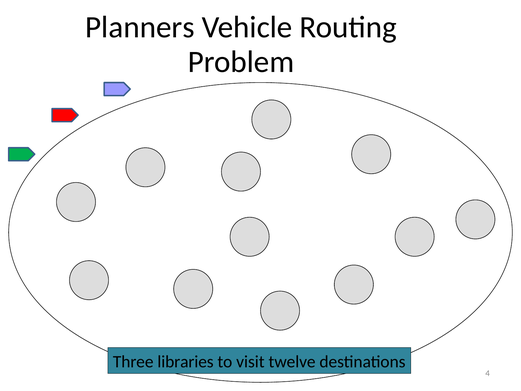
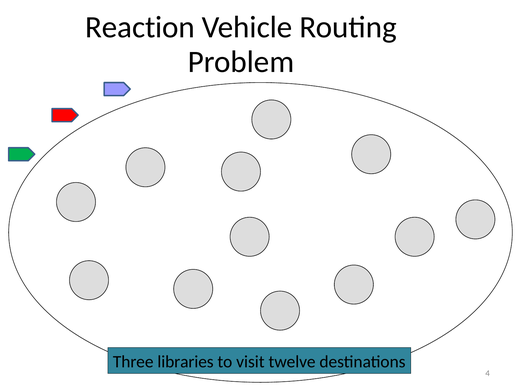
Planners: Planners -> Reaction
